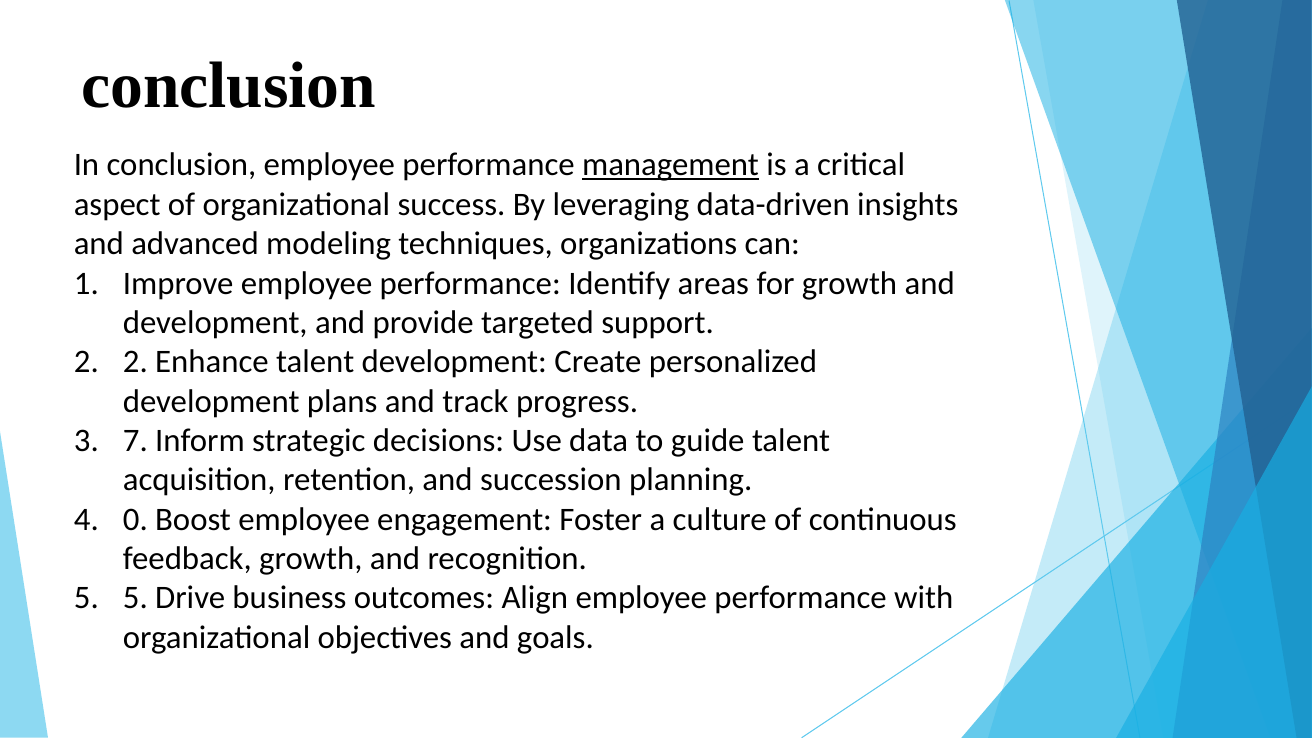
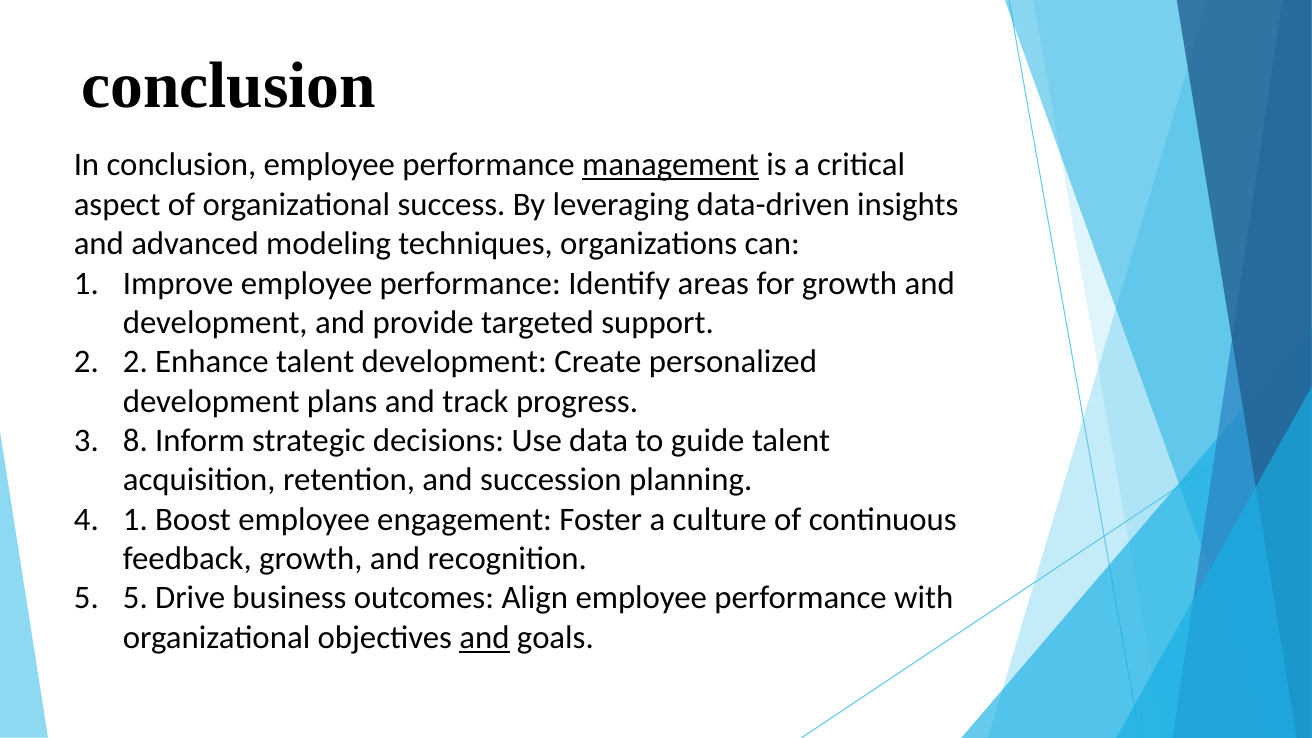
7: 7 -> 8
4 0: 0 -> 1
and at (485, 637) underline: none -> present
